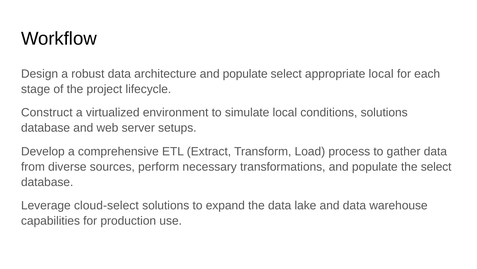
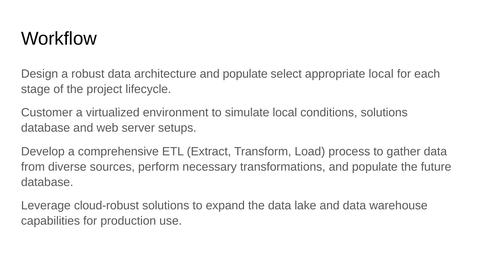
Construct: Construct -> Customer
the select: select -> future
cloud-select: cloud-select -> cloud-robust
